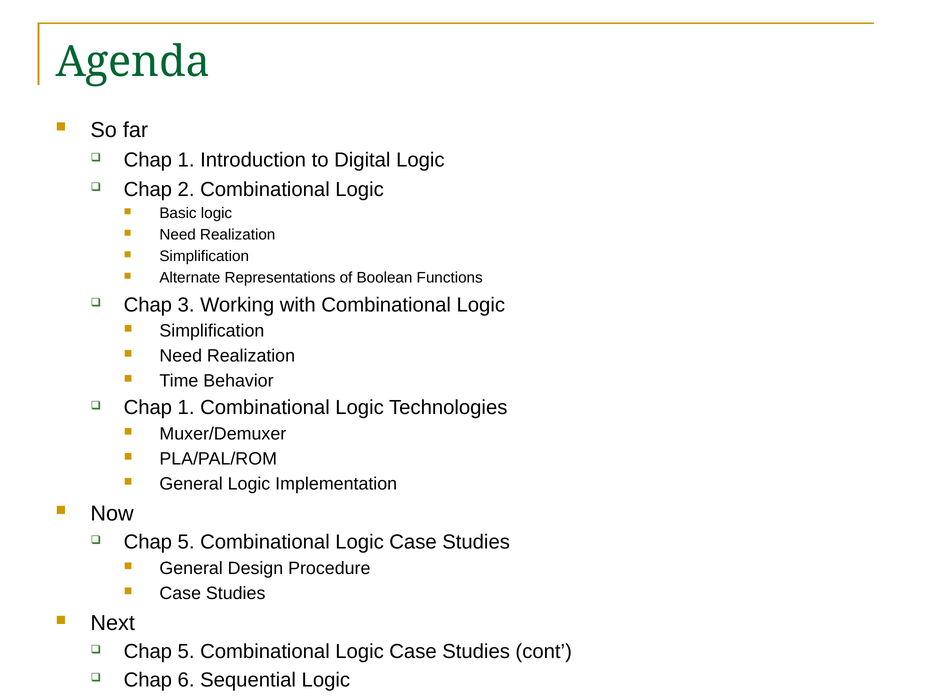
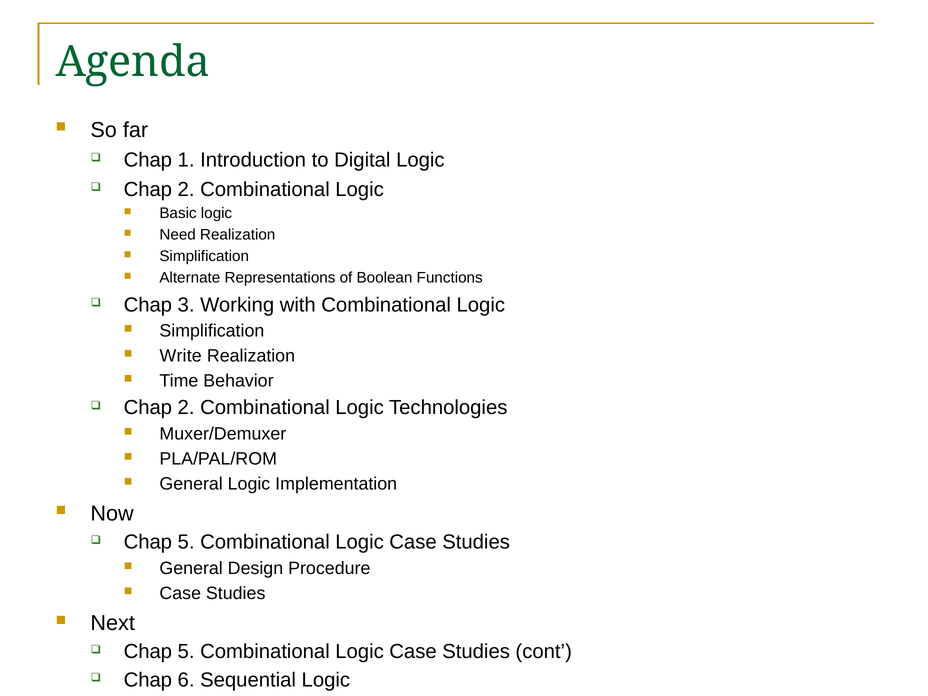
Need at (181, 355): Need -> Write
1 at (186, 407): 1 -> 2
